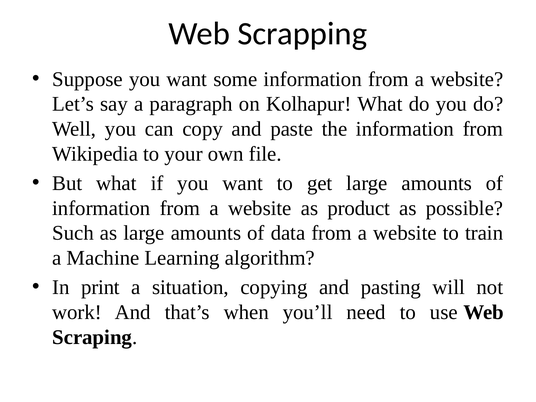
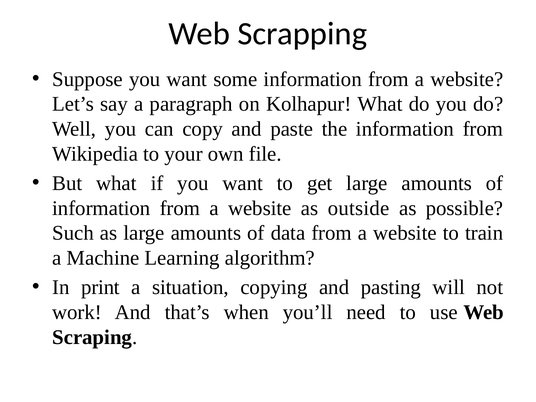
product: product -> outside
